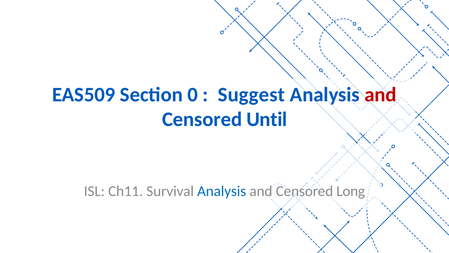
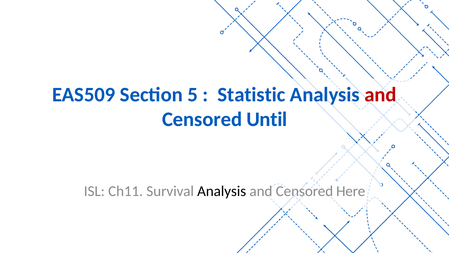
0: 0 -> 5
Suggest: Suggest -> Statistic
Analysis at (222, 191) colour: blue -> black
Long: Long -> Here
